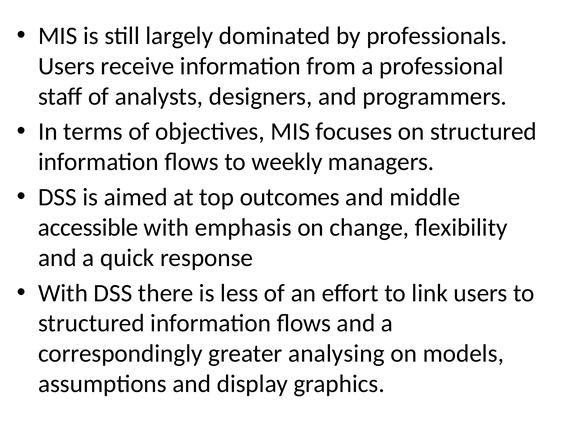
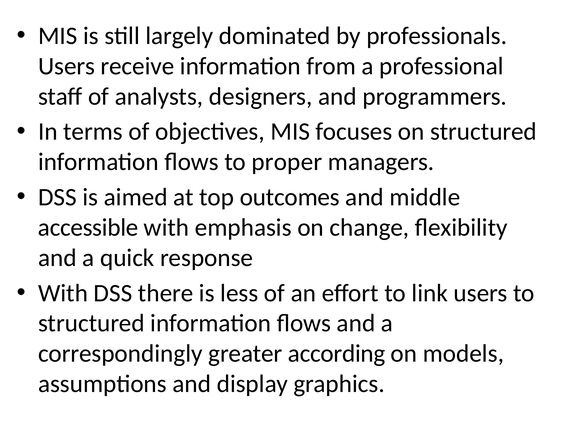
weekly: weekly -> proper
analysing: analysing -> according
